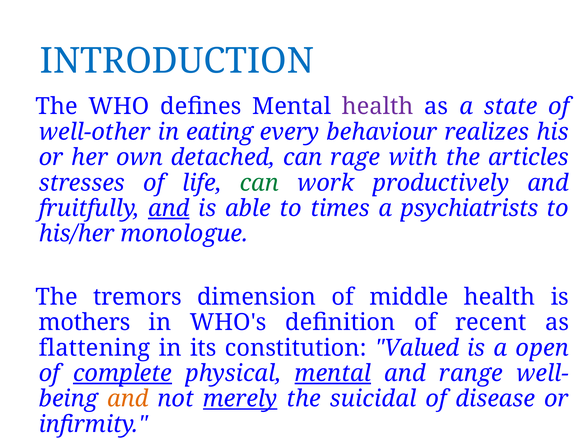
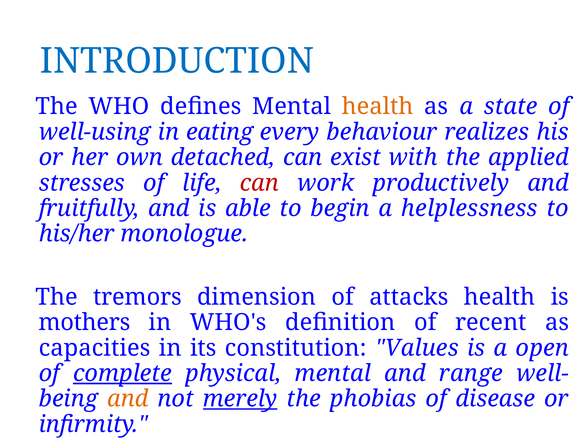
health at (378, 106) colour: purple -> orange
well-other: well-other -> well-using
rage: rage -> exist
articles: articles -> applied
can at (259, 183) colour: green -> red
and at (169, 208) underline: present -> none
times: times -> begin
psychiatrists: psychiatrists -> helplessness
middle: middle -> attacks
flattening: flattening -> capacities
Valued: Valued -> Values
mental at (333, 373) underline: present -> none
suicidal: suicidal -> phobias
